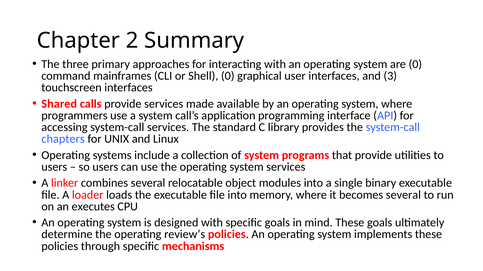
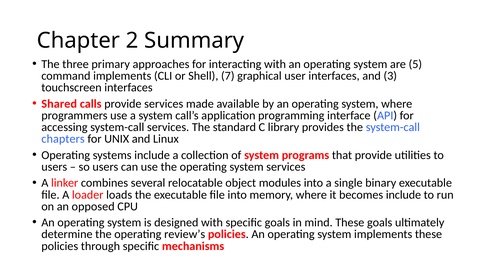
are 0: 0 -> 5
command mainframes: mainframes -> implements
Shell 0: 0 -> 7
becomes several: several -> include
executes: executes -> opposed
